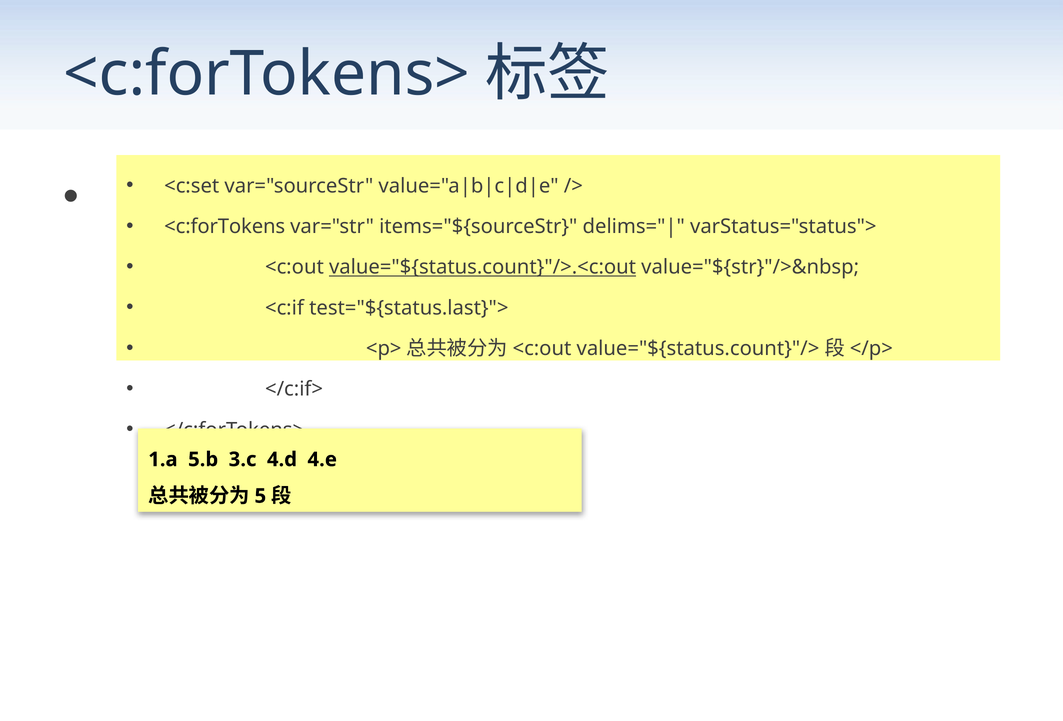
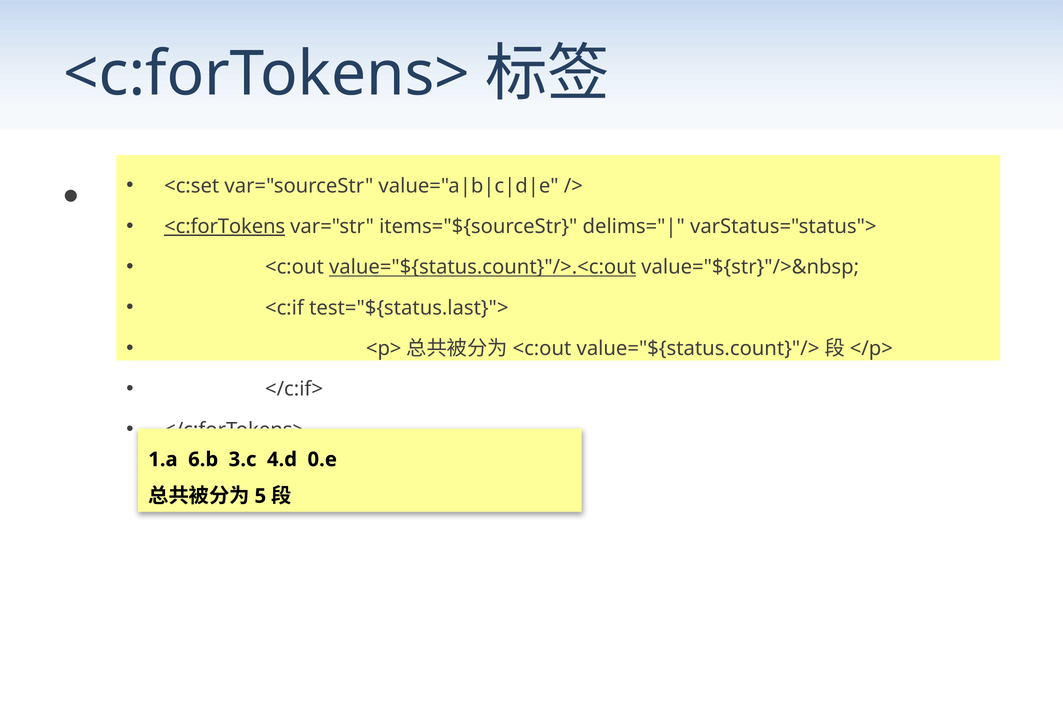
<c:forTokens underline: none -> present
5.b: 5.b -> 6.b
4.e: 4.e -> 0.e
